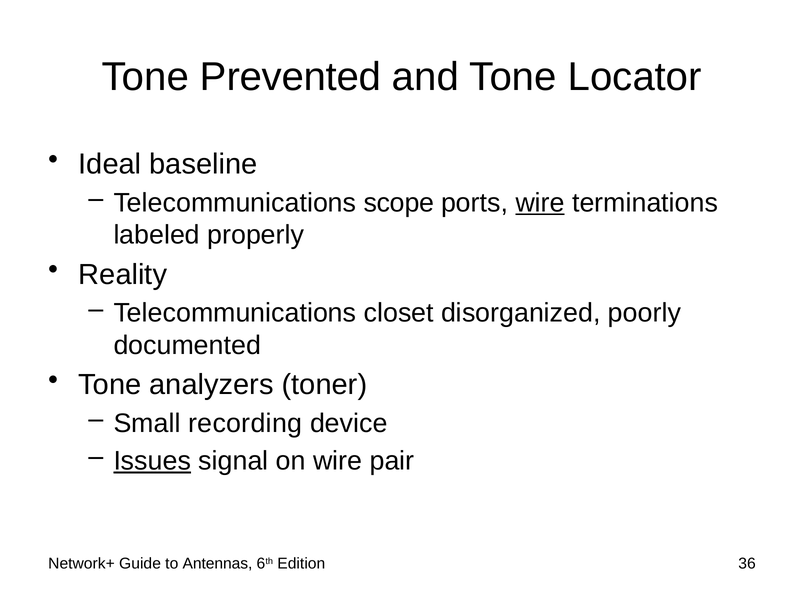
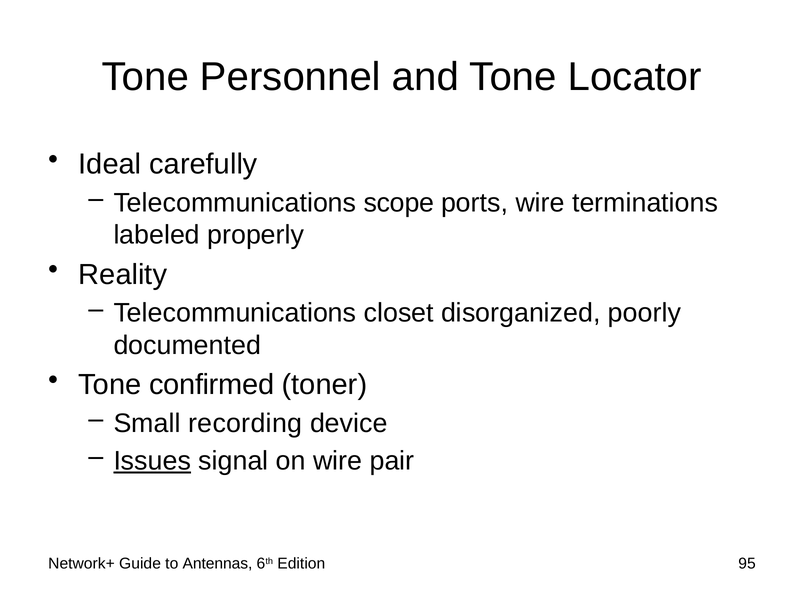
Prevented: Prevented -> Personnel
baseline: baseline -> carefully
wire at (540, 203) underline: present -> none
analyzers: analyzers -> confirmed
36: 36 -> 95
